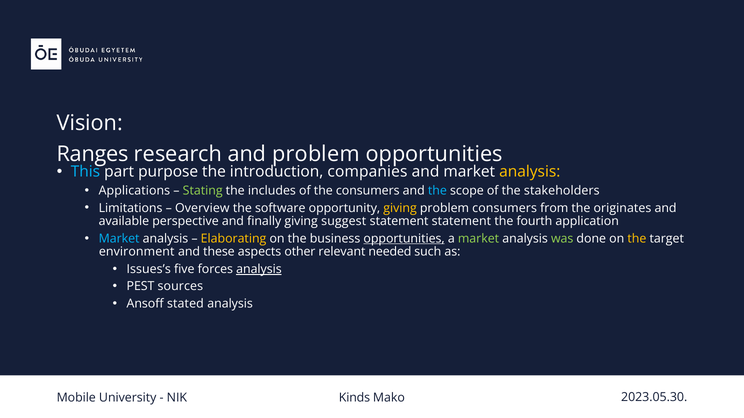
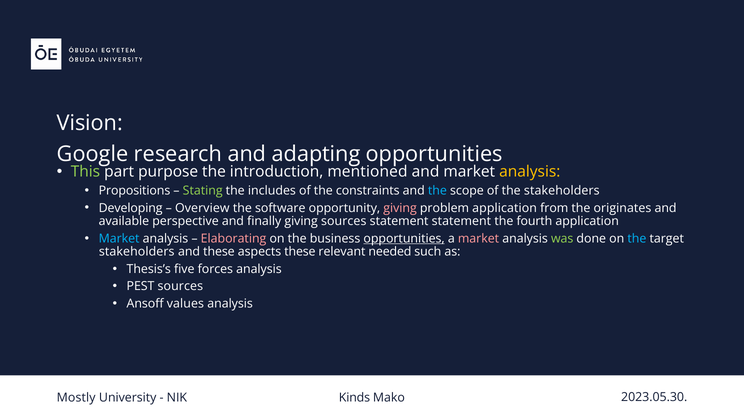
Ranges: Ranges -> Google
and problem: problem -> adapting
This colour: light blue -> light green
companies: companies -> mentioned
Applications: Applications -> Propositions
the consumers: consumers -> constraints
Limitations: Limitations -> Developing
giving at (400, 208) colour: yellow -> pink
problem consumers: consumers -> application
giving suggest: suggest -> sources
Elaborating colour: yellow -> pink
market at (479, 239) colour: light green -> pink
the at (637, 239) colour: yellow -> light blue
environment at (137, 252): environment -> stakeholders
aspects other: other -> these
Issues’s: Issues’s -> Thesis’s
analysis at (259, 269) underline: present -> none
stated: stated -> values
Mobile: Mobile -> Mostly
